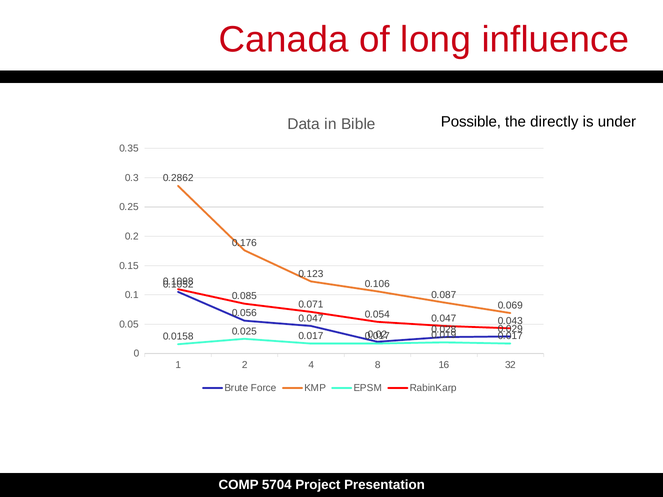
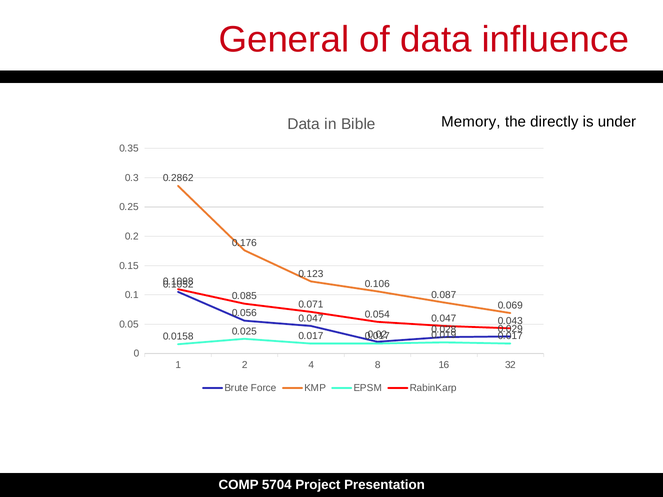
Canada: Canada -> General
of long: long -> data
Possible: Possible -> Memory
